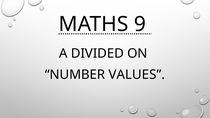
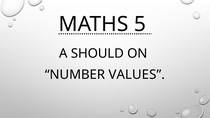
9: 9 -> 5
DIVIDED: DIVIDED -> SHOULD
